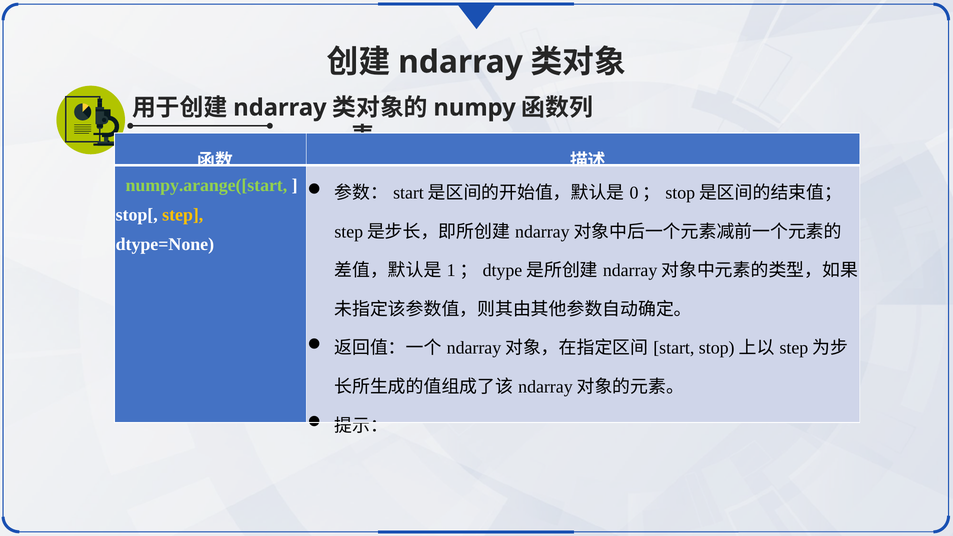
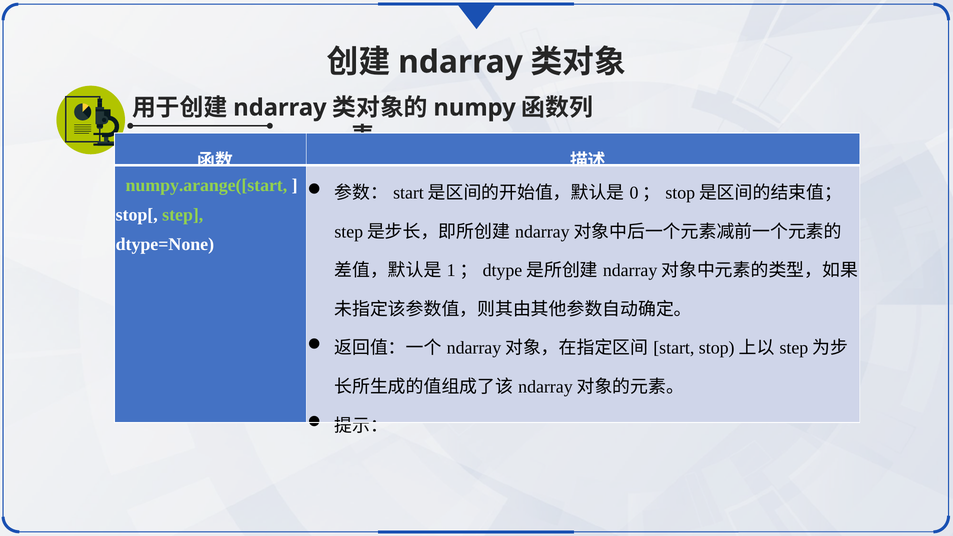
step colour: yellow -> light green
